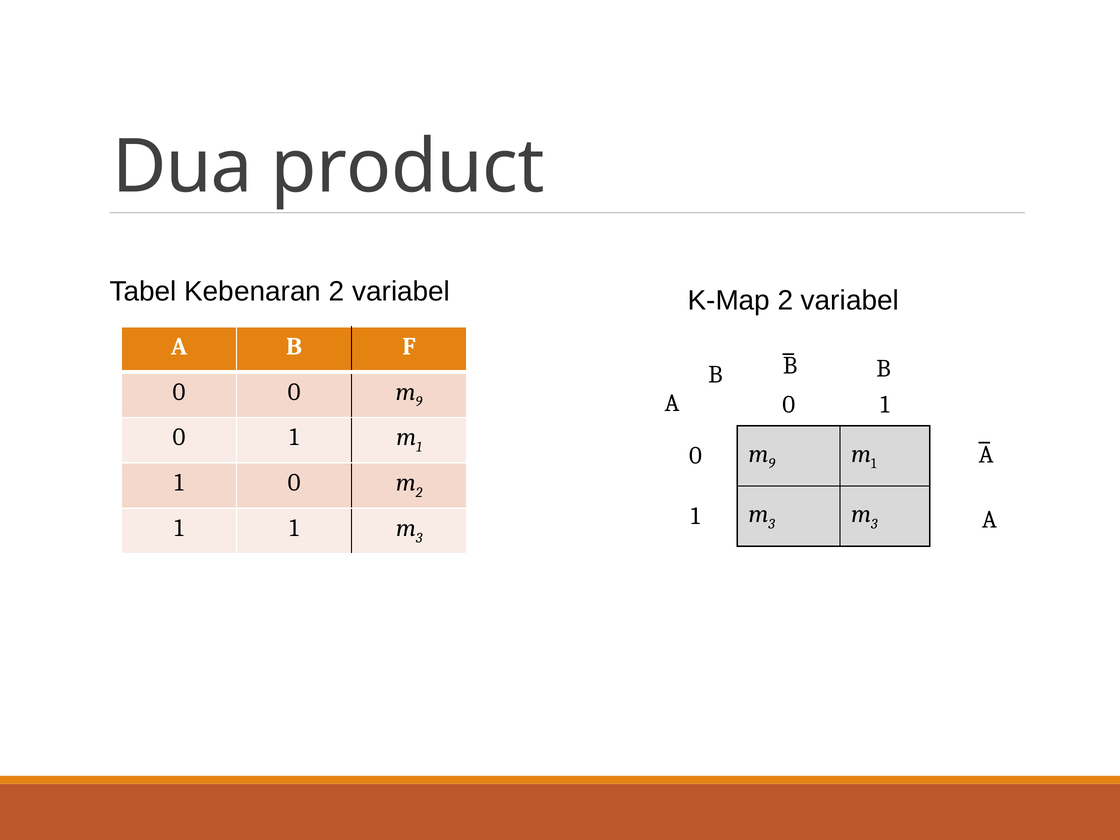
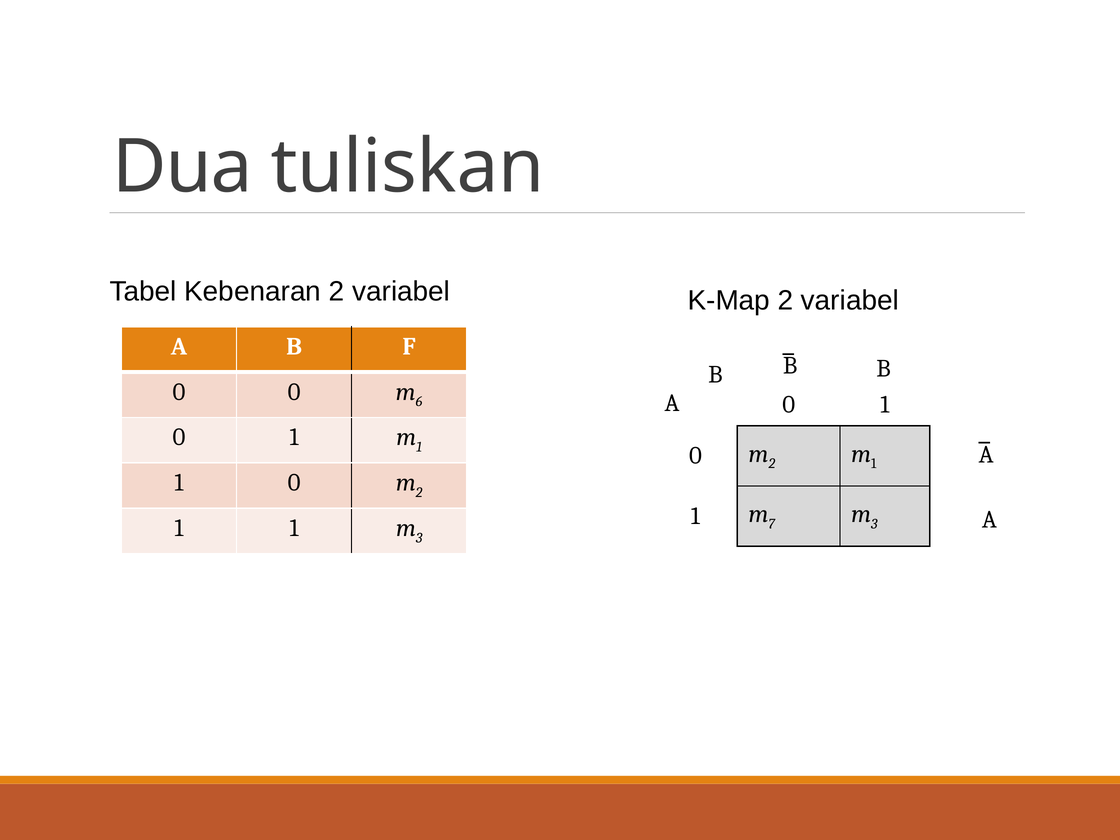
product: product -> tuliskan
9 at (419, 402): 9 -> 6
9 at (772, 464): 9 -> 2
3 at (772, 524): 3 -> 7
